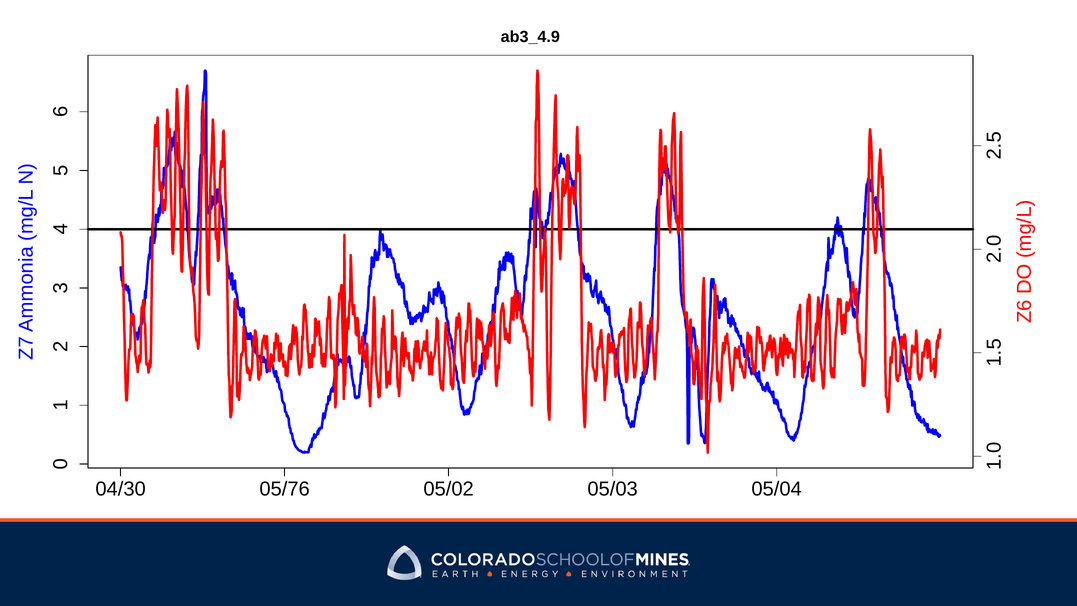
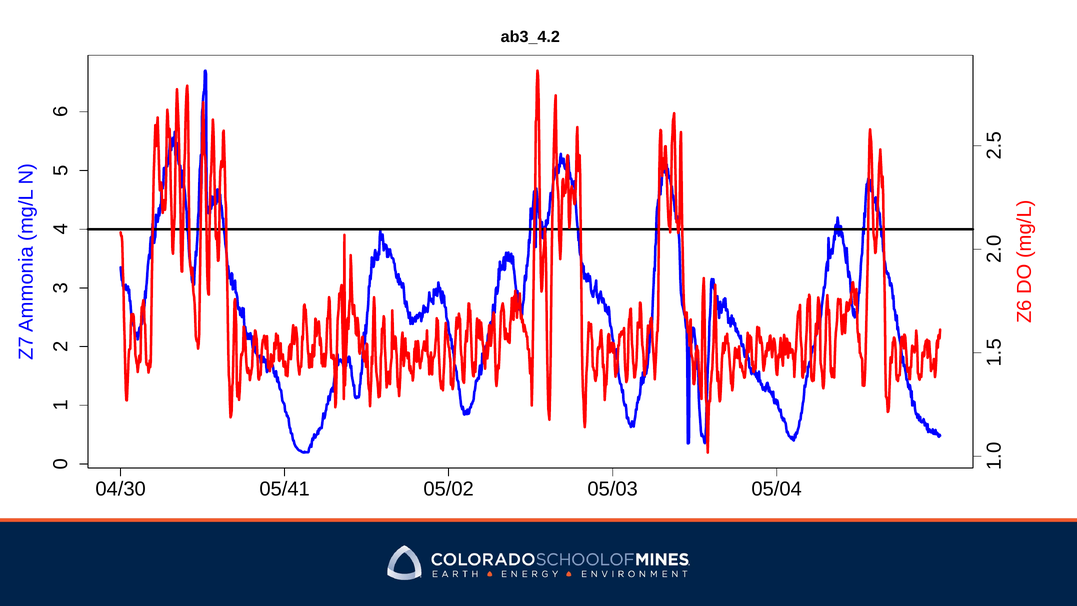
ab3_4.9: ab3_4.9 -> ab3_4.2
05/76: 05/76 -> 05/41
